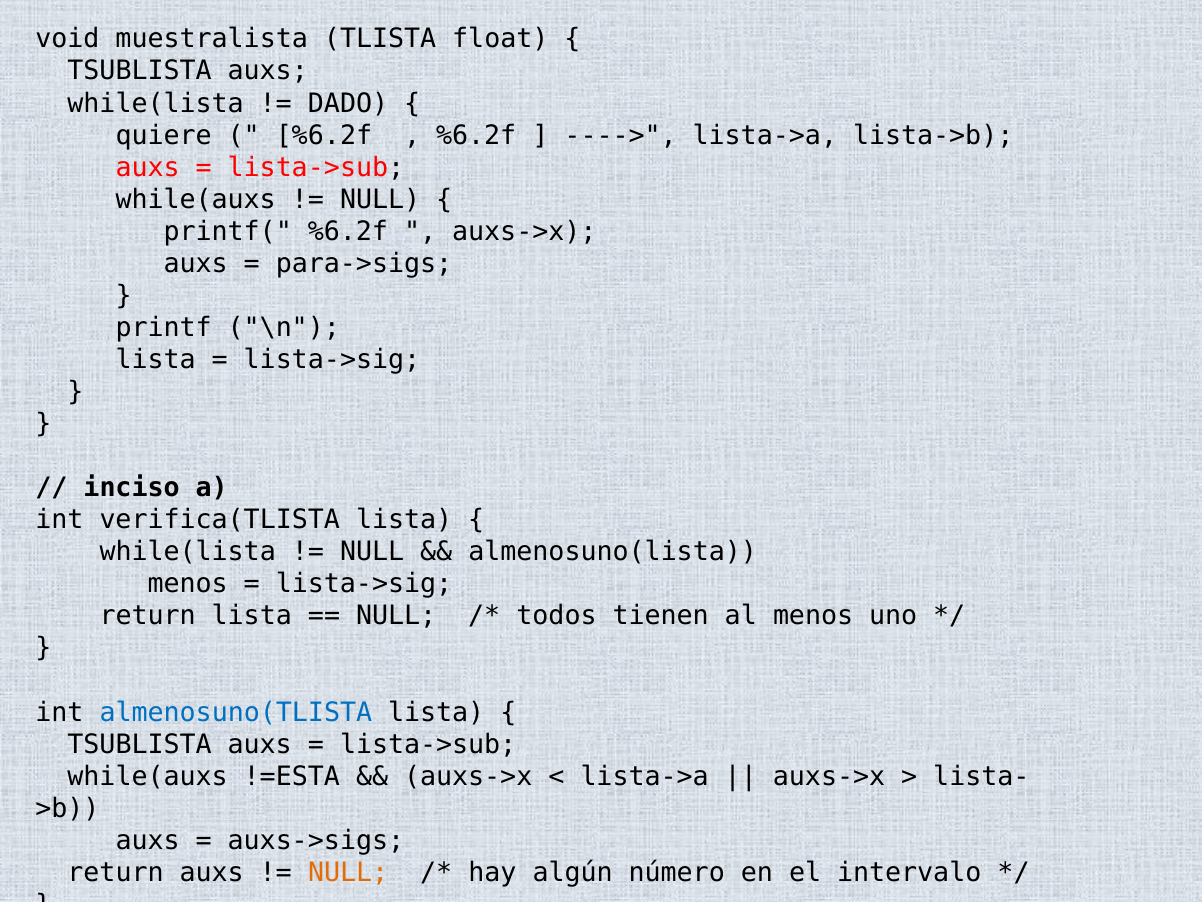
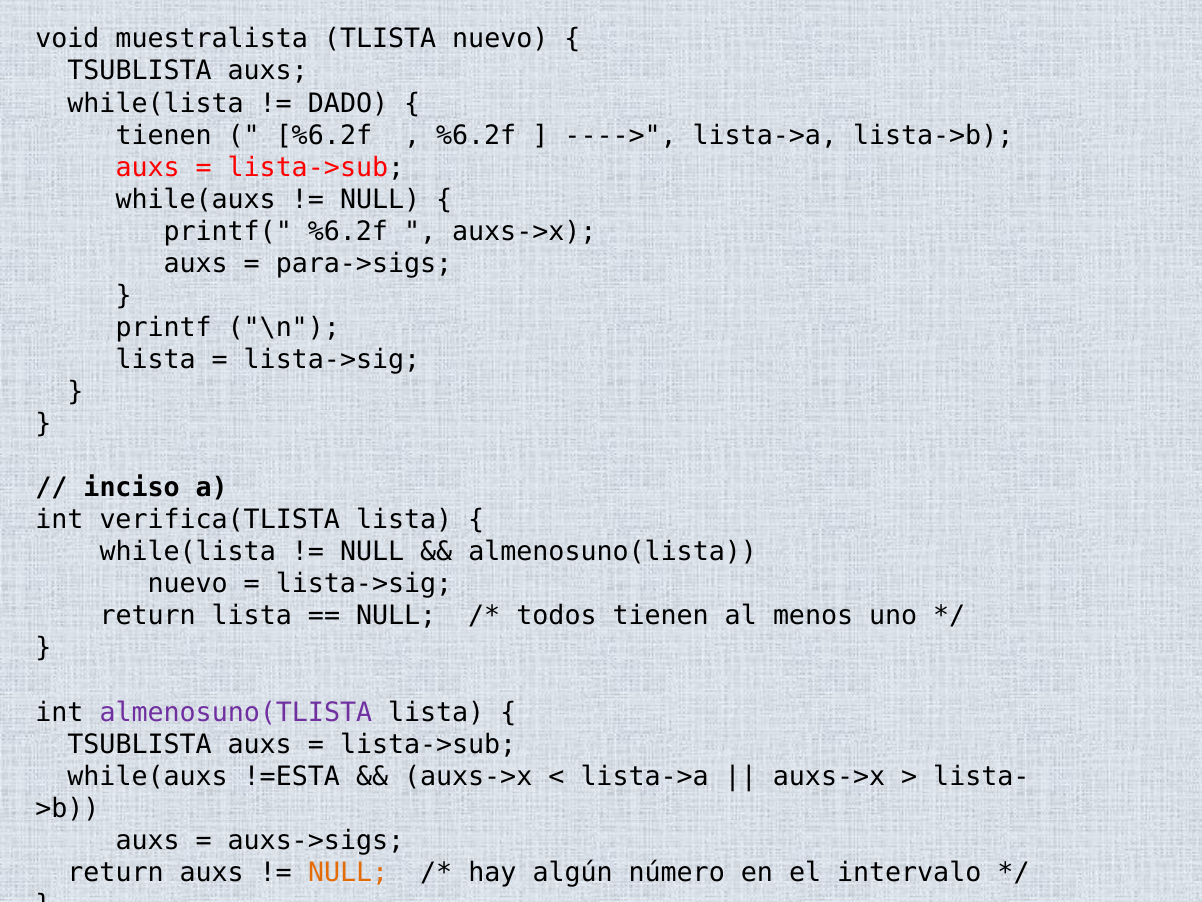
TLISTA float: float -> nuevo
quiere at (164, 135): quiere -> tienen
menos at (188, 584): menos -> nuevo
almenosuno(TLISTA colour: blue -> purple
